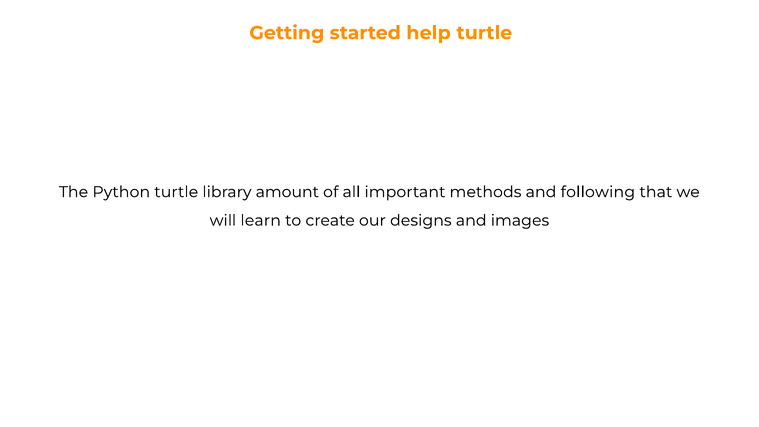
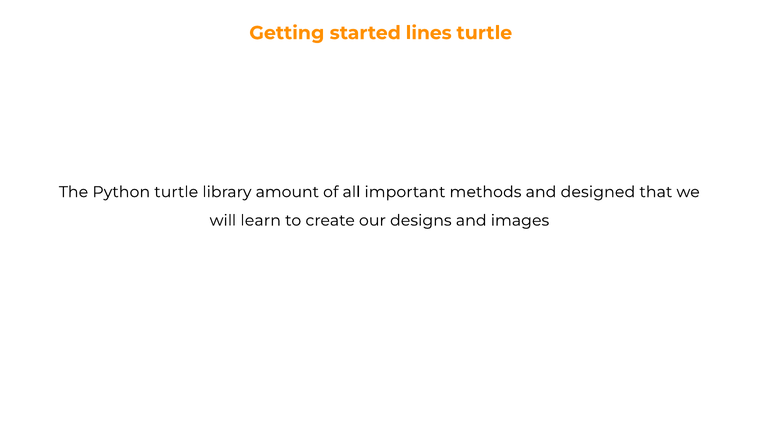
help: help -> lines
following: following -> designed
